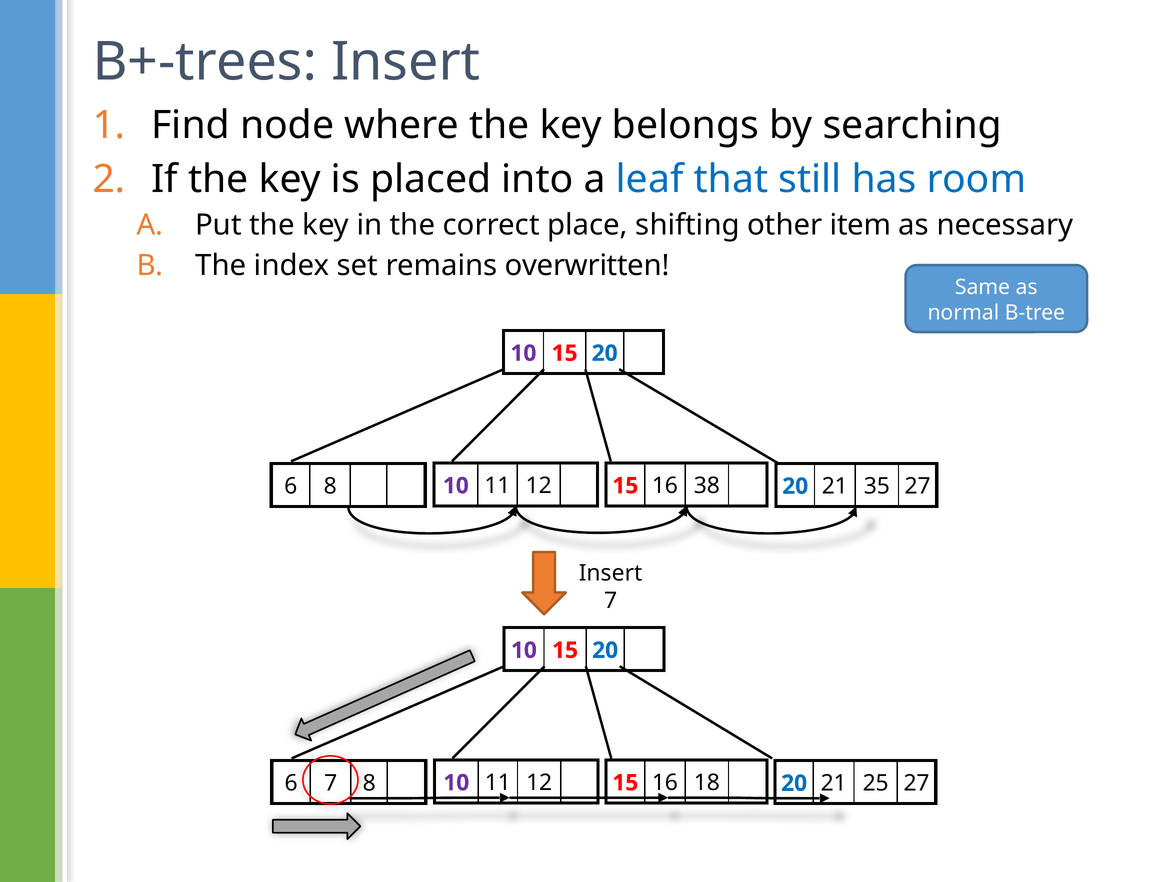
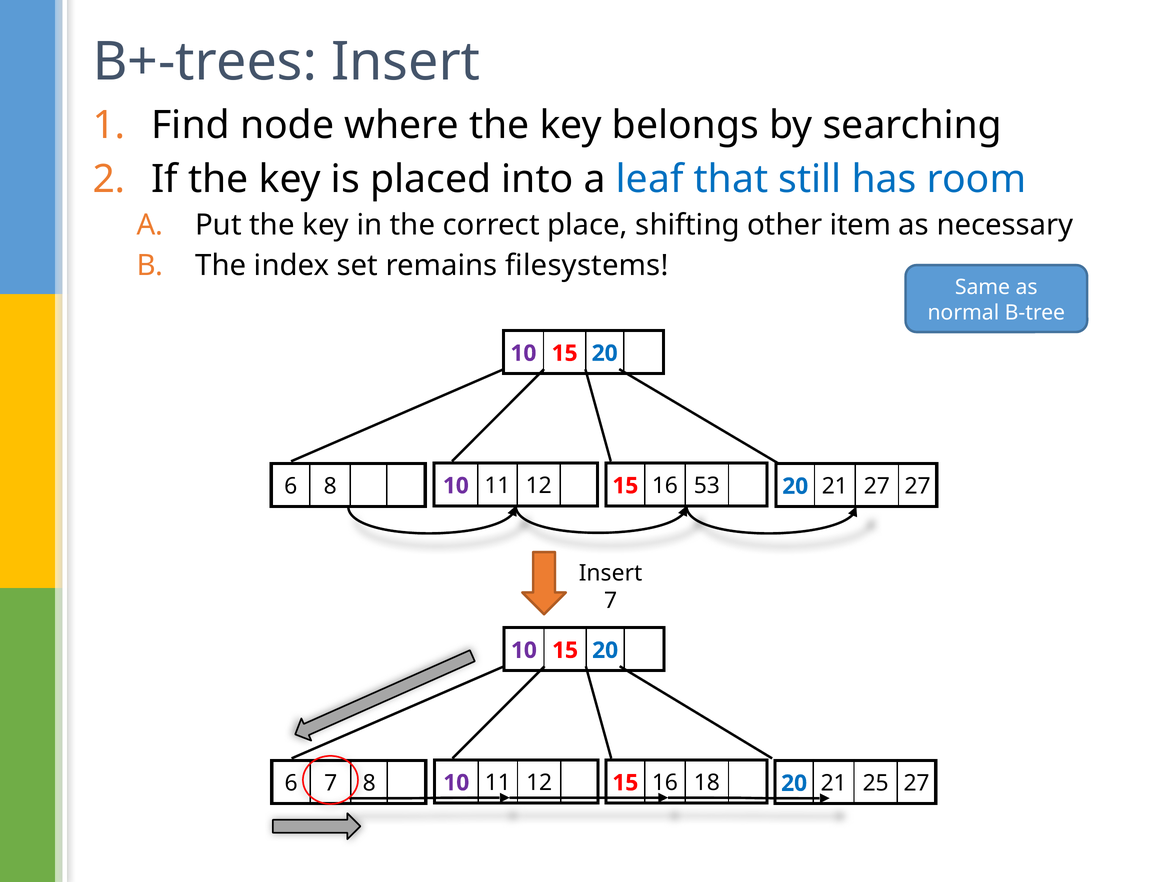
overwritten: overwritten -> filesystems
38: 38 -> 53
21 35: 35 -> 27
